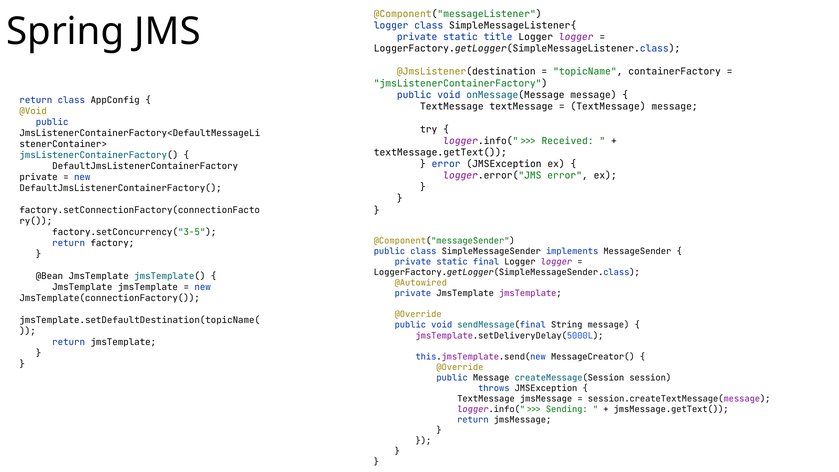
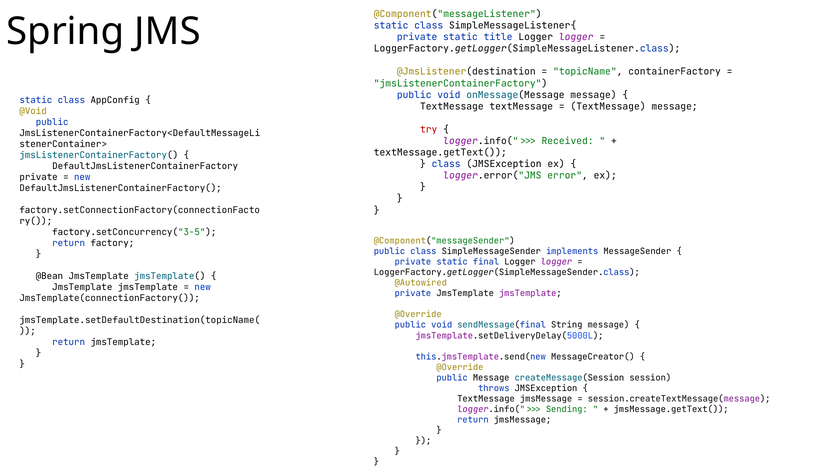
logger at (391, 26): logger -> static
return at (36, 100): return -> static
try colour: black -> red
error at (446, 164): error -> class
